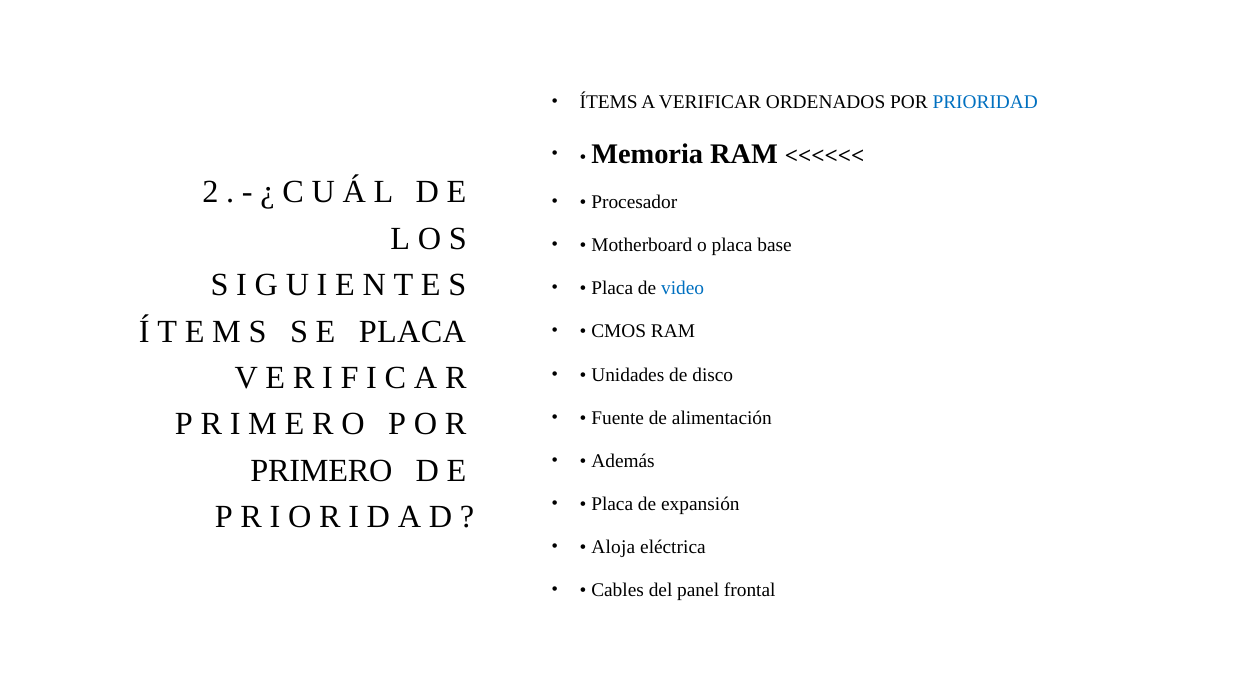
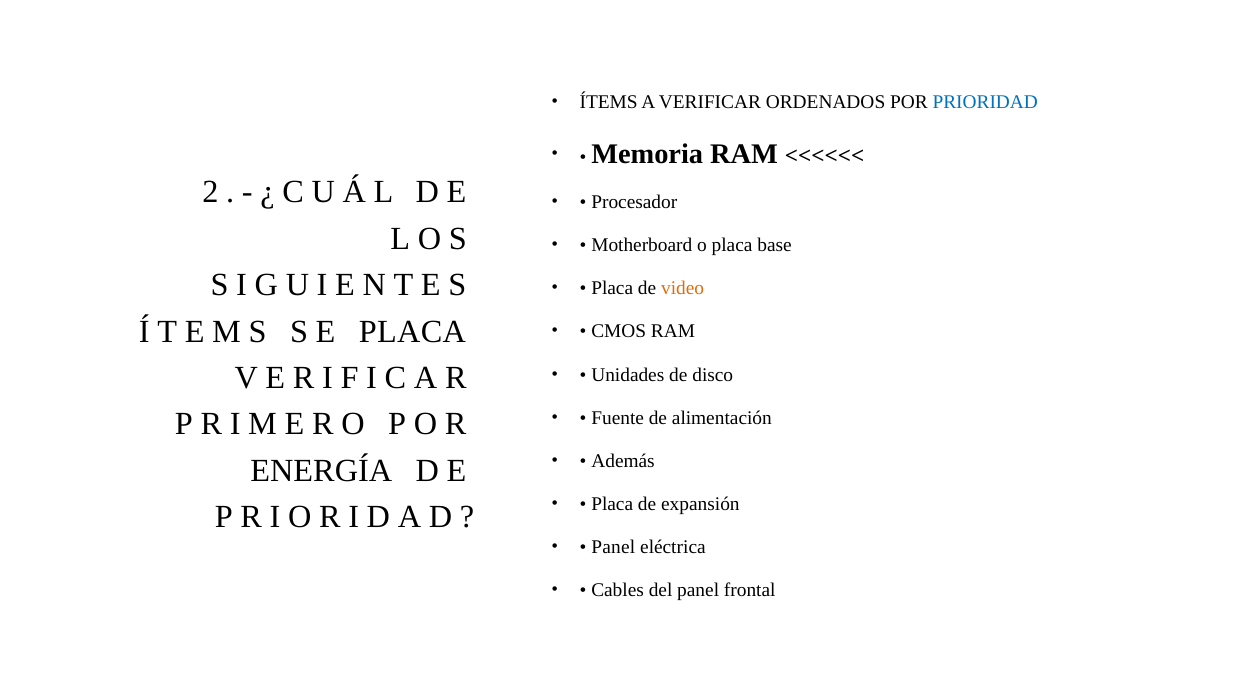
video colour: blue -> orange
PRIMERO at (321, 471): PRIMERO -> ENERGÍA
Aloja at (613, 547): Aloja -> Panel
